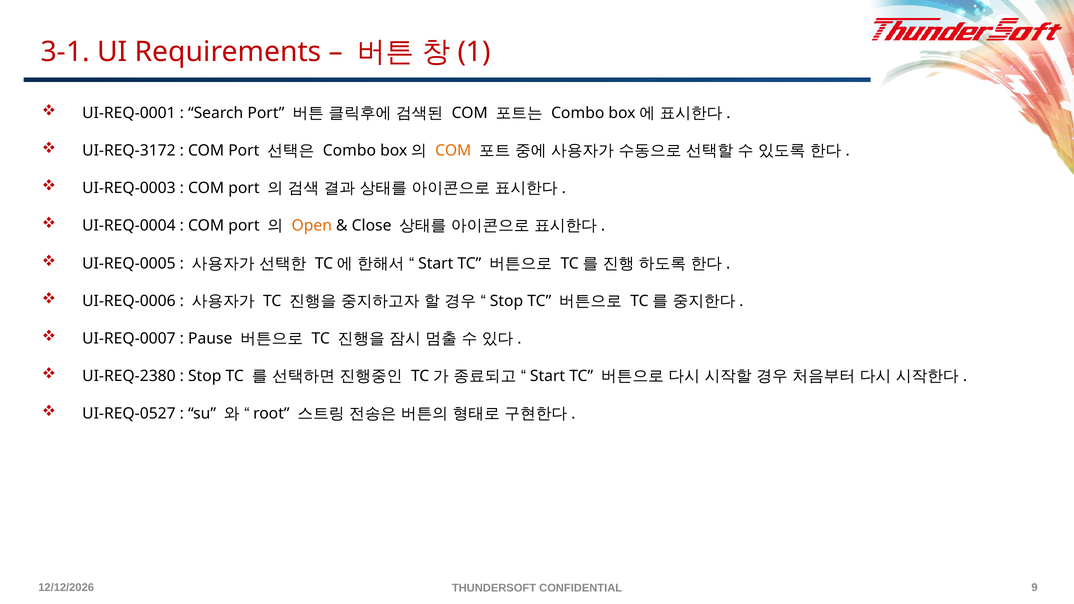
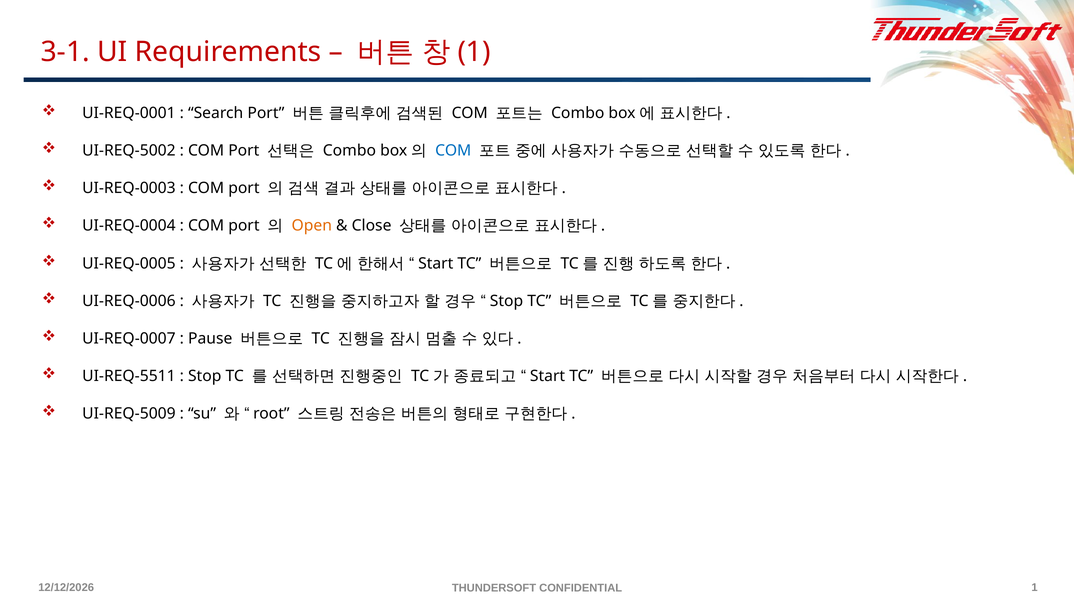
UI-REQ-3172: UI-REQ-3172 -> UI-REQ-5002
COM at (453, 151) colour: orange -> blue
UI-REQ-2380: UI-REQ-2380 -> UI-REQ-5511
UI-REQ-0527: UI-REQ-0527 -> UI-REQ-5009
CONFIDENTIAL 9: 9 -> 1
